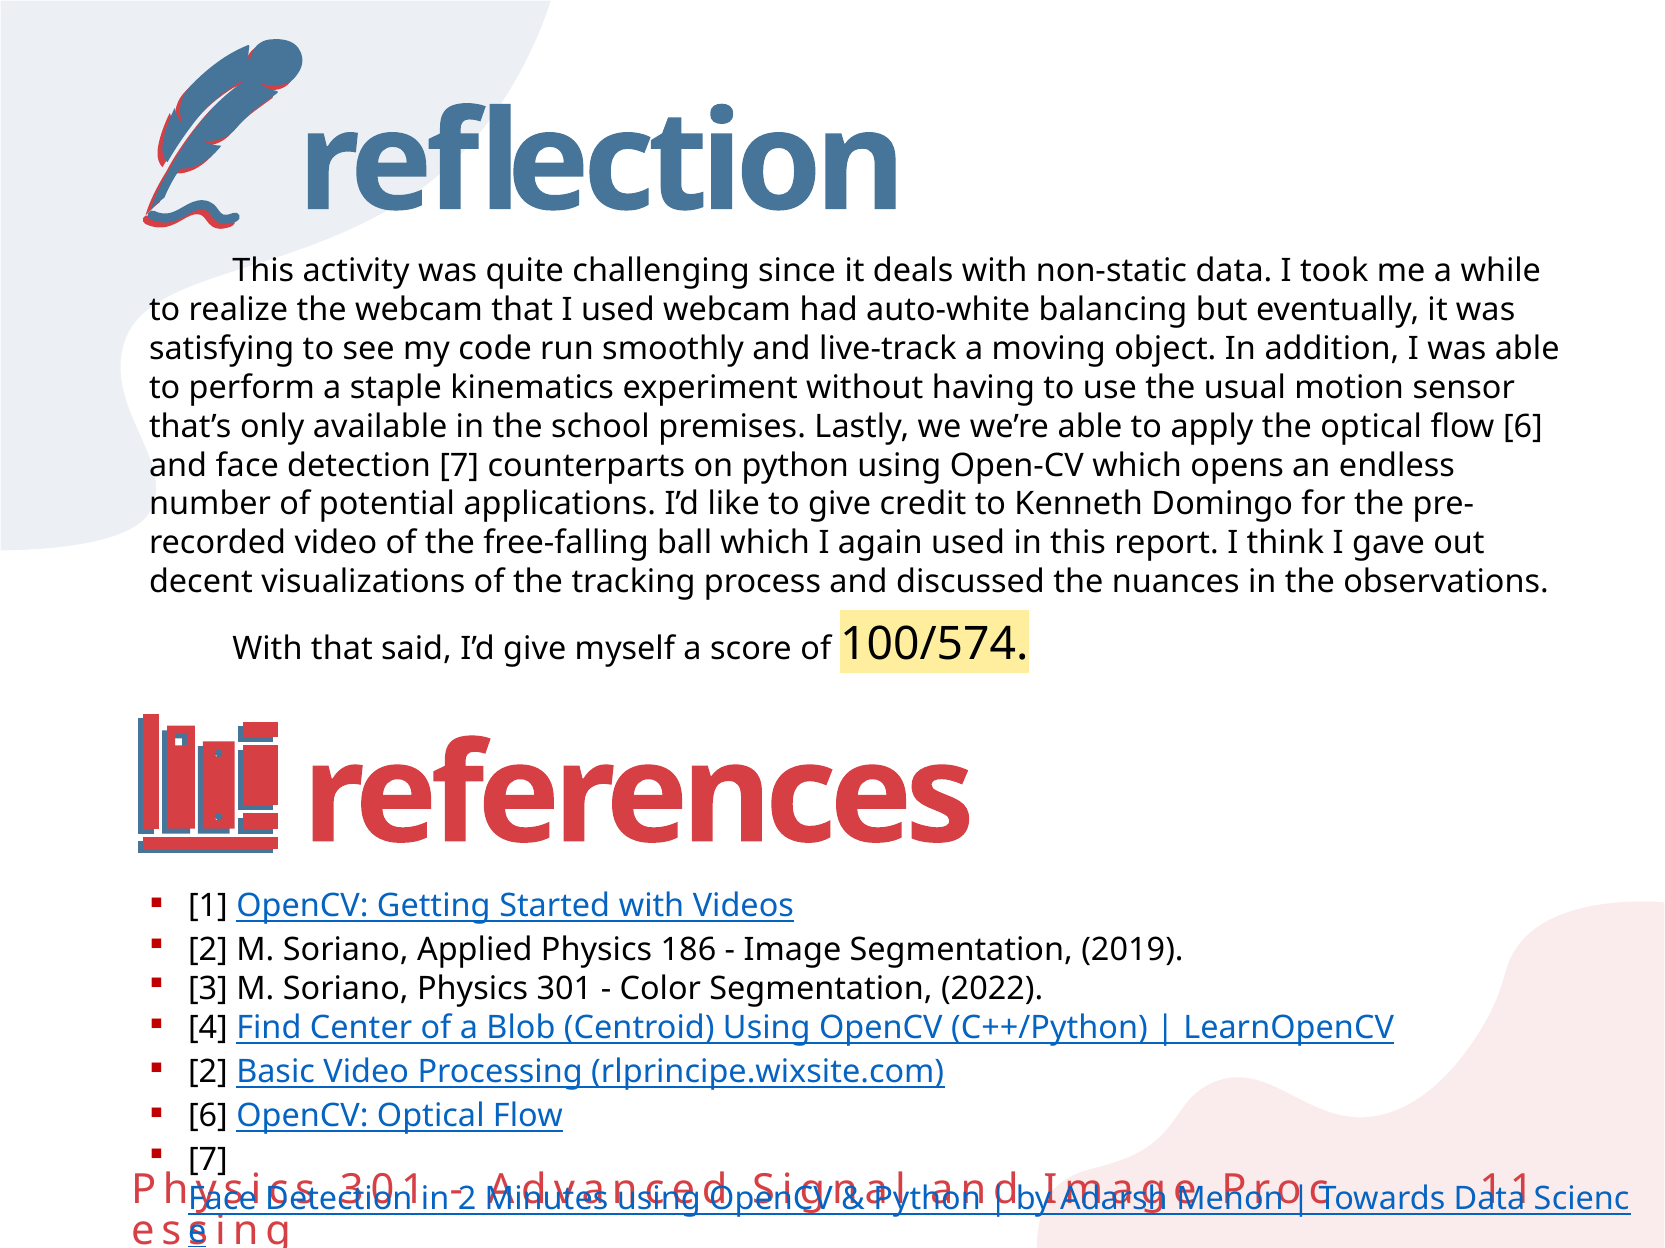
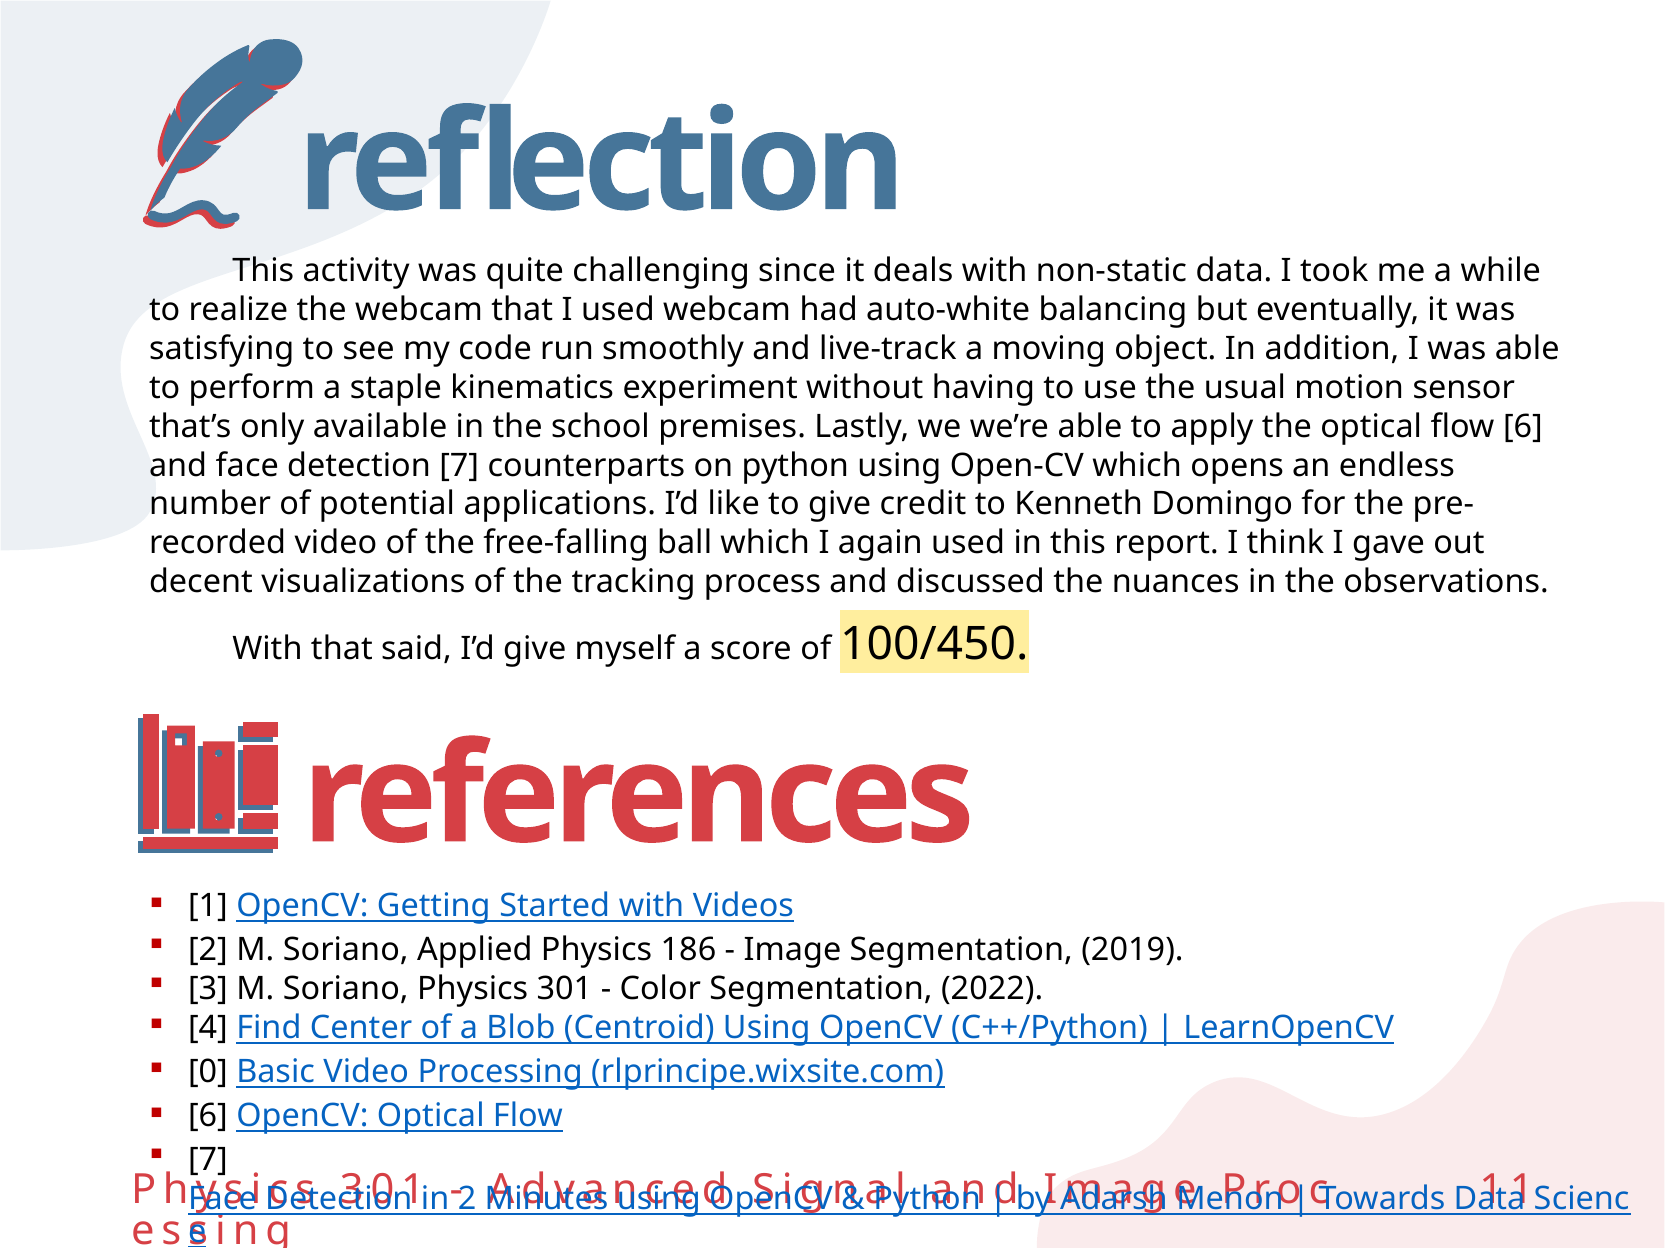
100/574: 100/574 -> 100/450
2 at (208, 1073): 2 -> 0
